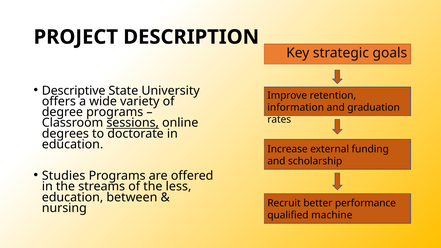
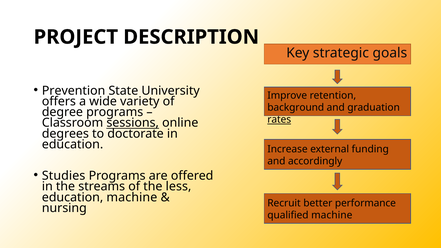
Descriptive: Descriptive -> Prevention
information: information -> background
rates underline: none -> present
scholarship: scholarship -> accordingly
education between: between -> machine
